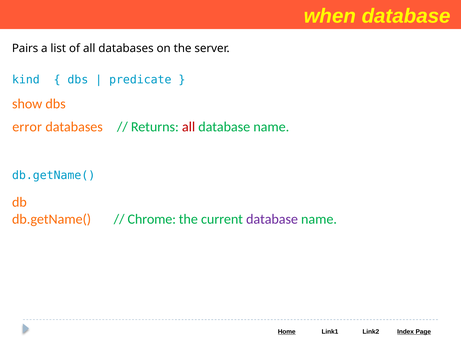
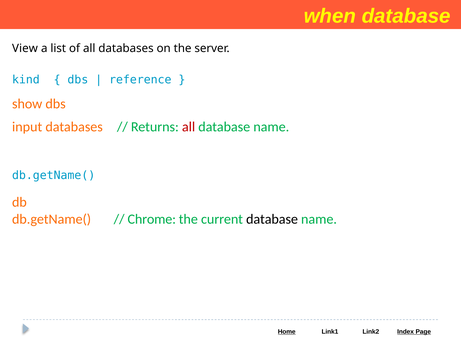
Pairs: Pairs -> View
predicate: predicate -> reference
error: error -> input
database at (272, 220) colour: purple -> black
